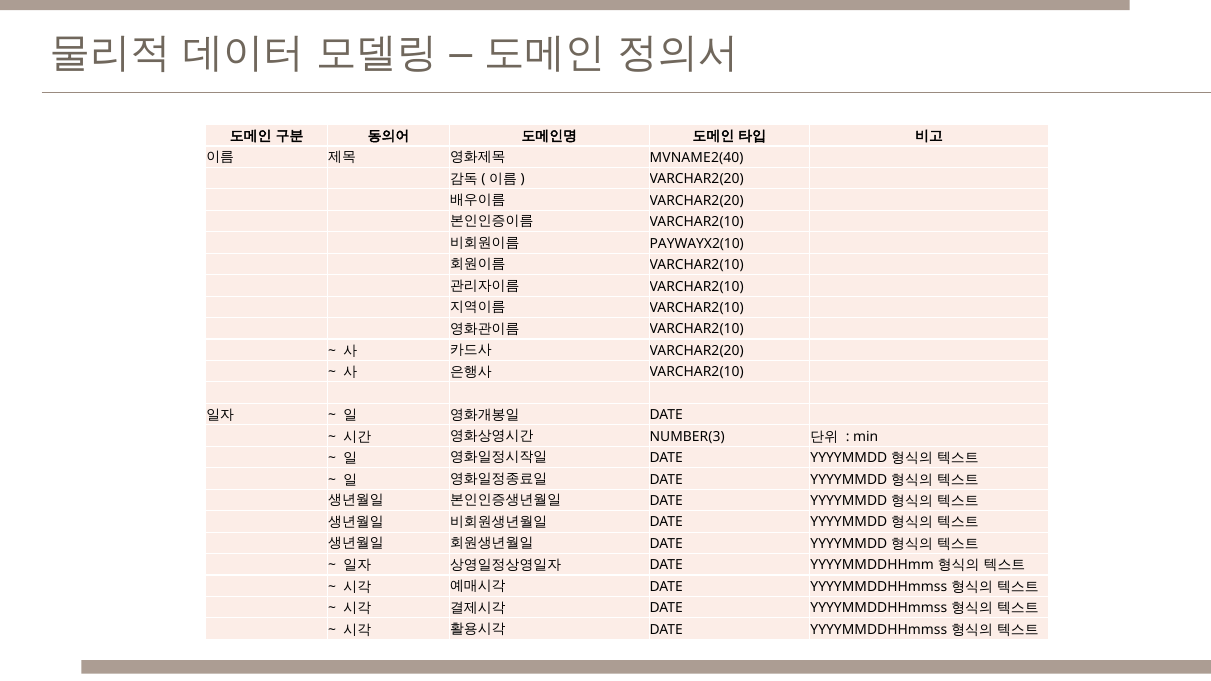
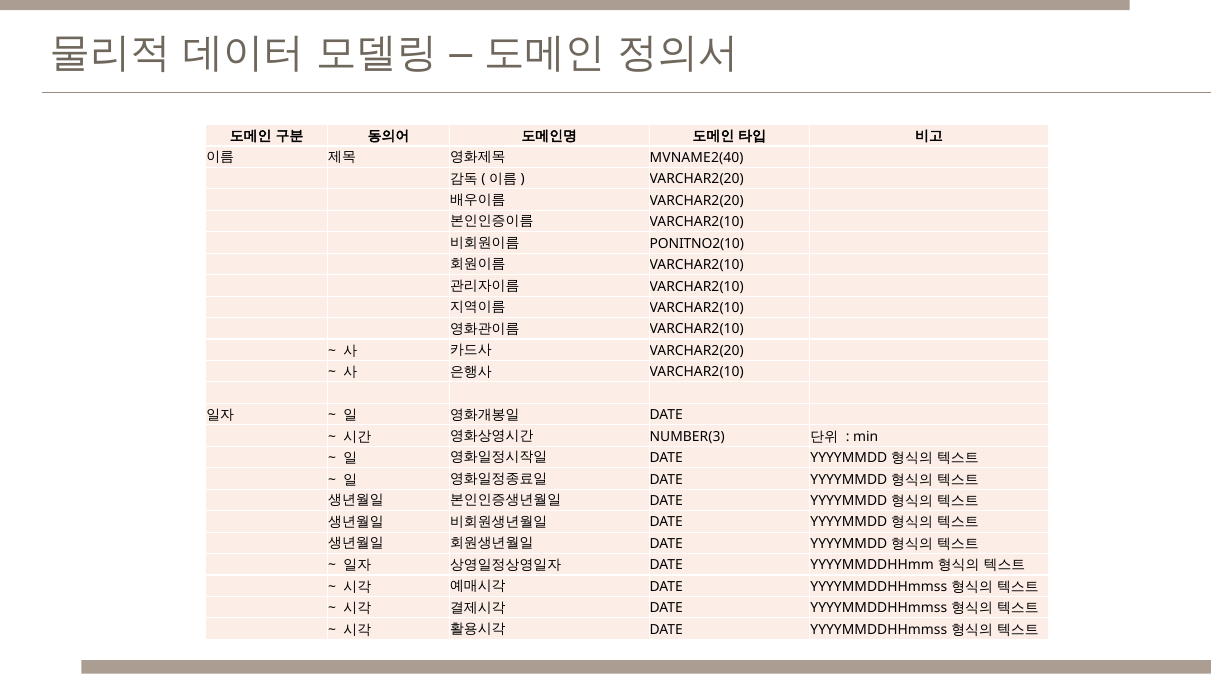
PAYWAYX2(10: PAYWAYX2(10 -> PONITNO2(10
